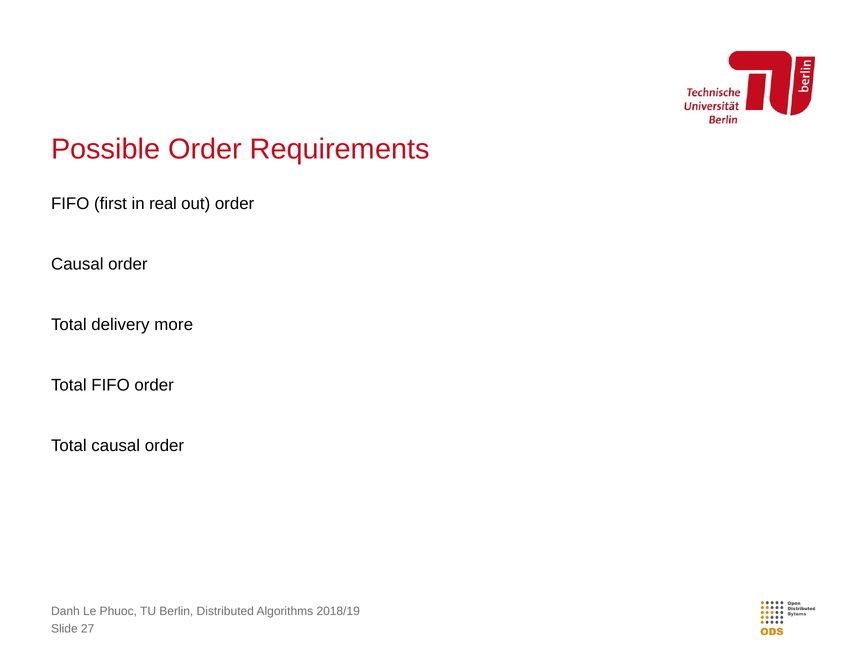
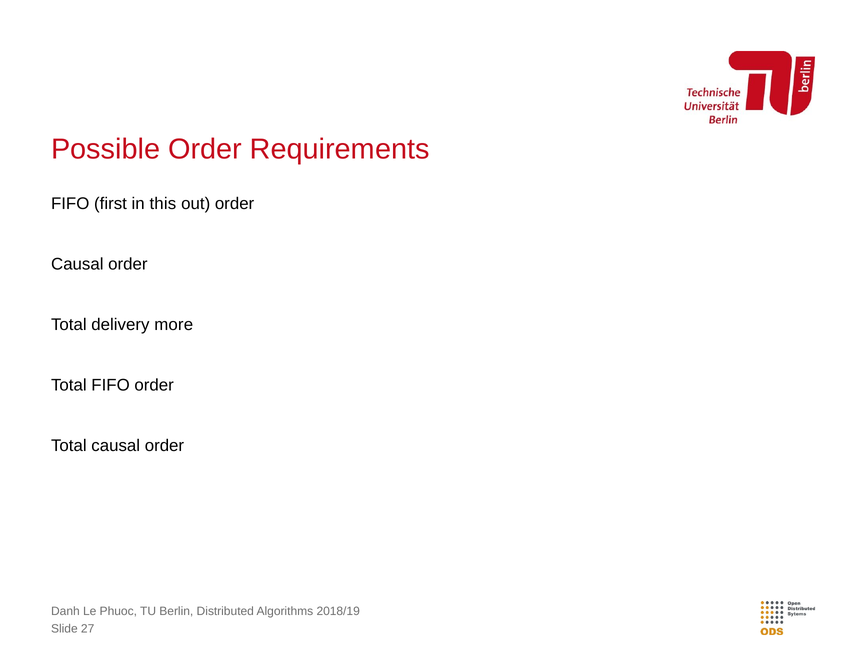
real: real -> this
